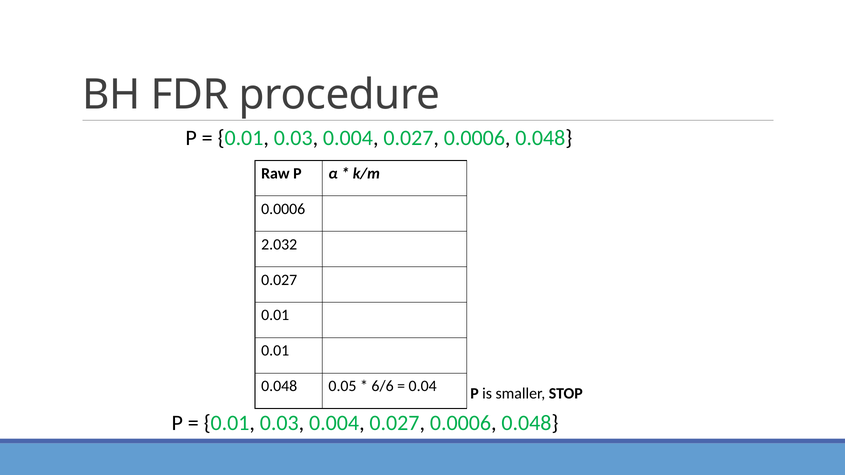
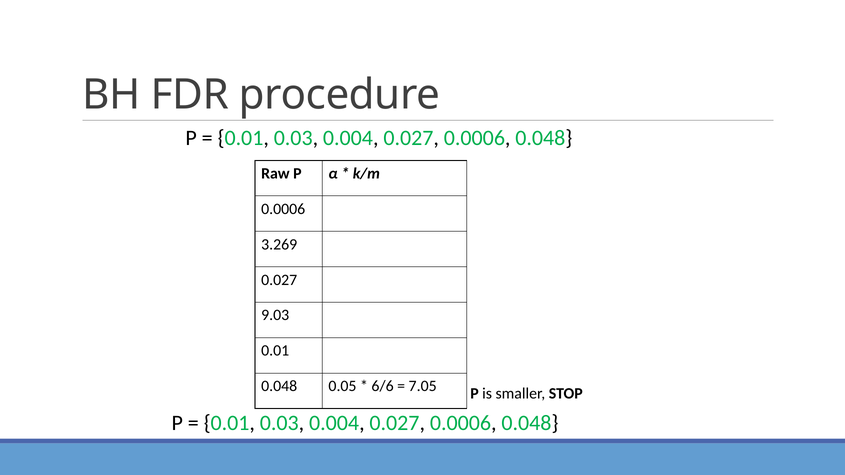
2.032: 2.032 -> 3.269
0.01 at (275, 315): 0.01 -> 9.03
0.04: 0.04 -> 7.05
